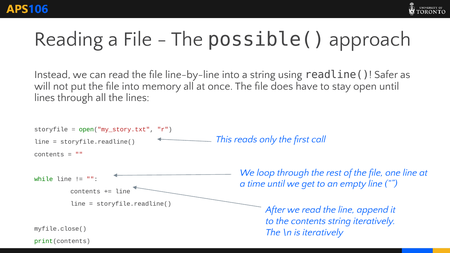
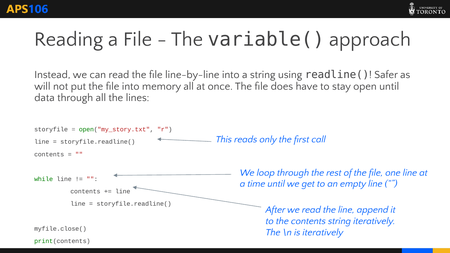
possible(: possible( -> variable(
lines at (45, 98): lines -> data
